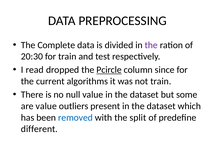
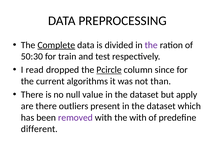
Complete underline: none -> present
20:30: 20:30 -> 50:30
not train: train -> than
some: some -> apply
are value: value -> there
removed colour: blue -> purple
the split: split -> with
